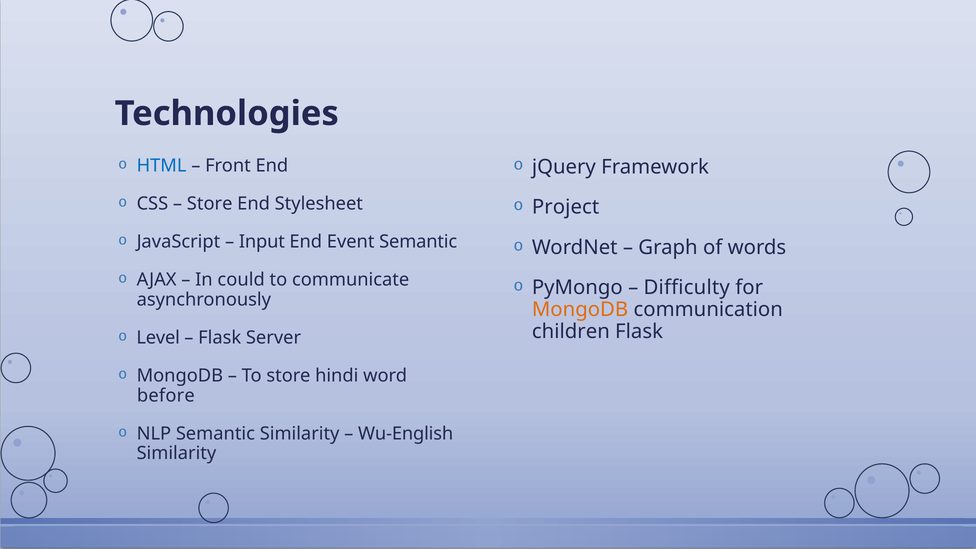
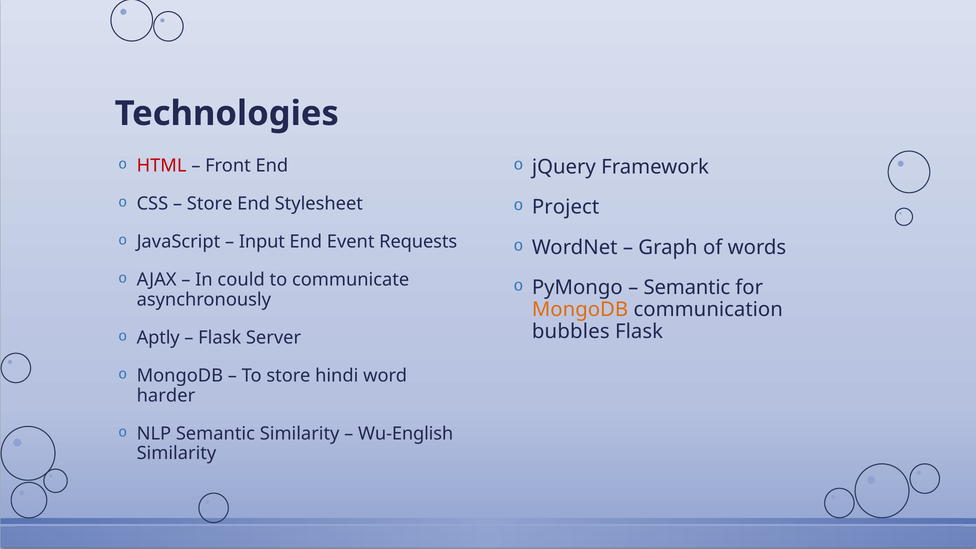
HTML colour: blue -> red
Event Semantic: Semantic -> Requests
Difficulty at (687, 288): Difficulty -> Semantic
children: children -> bubbles
Level: Level -> Aptly
before: before -> harder
